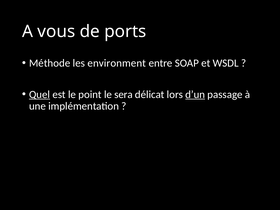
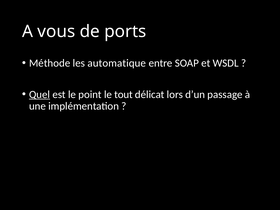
environment: environment -> automatique
sera: sera -> tout
d’un underline: present -> none
